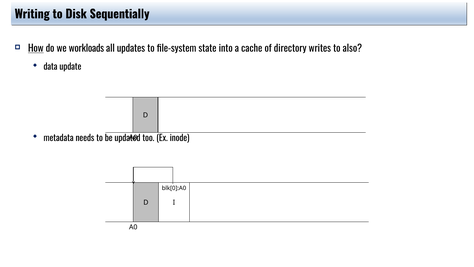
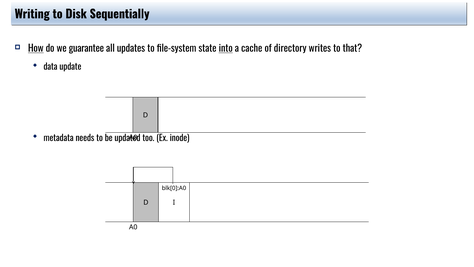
workloads: workloads -> guarantee
into underline: none -> present
also: also -> that
